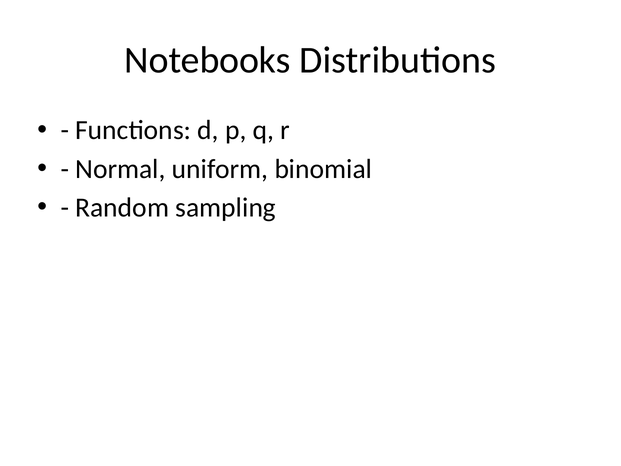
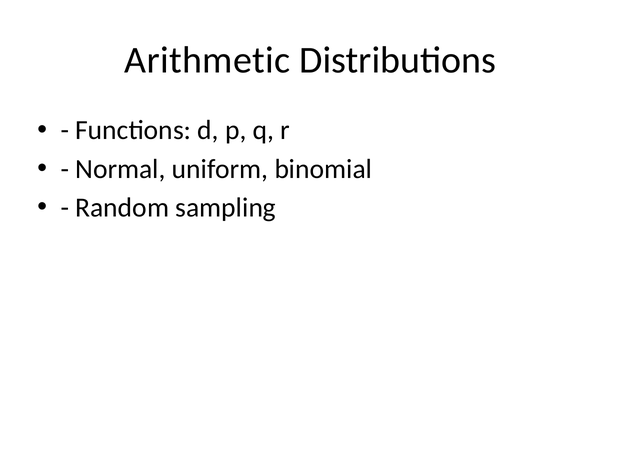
Notebooks: Notebooks -> Arithmetic
